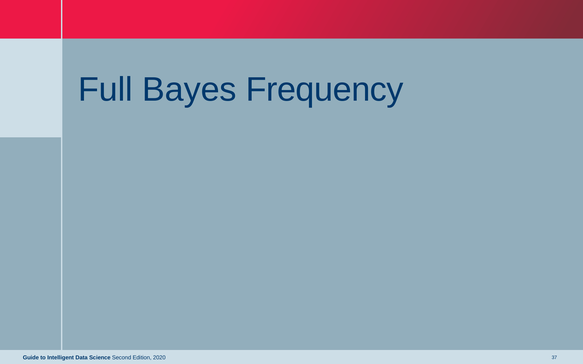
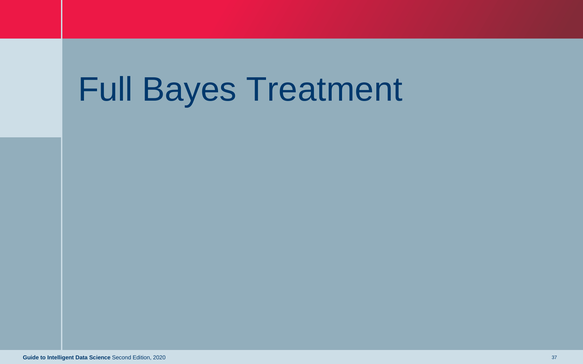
Frequency: Frequency -> Treatment
